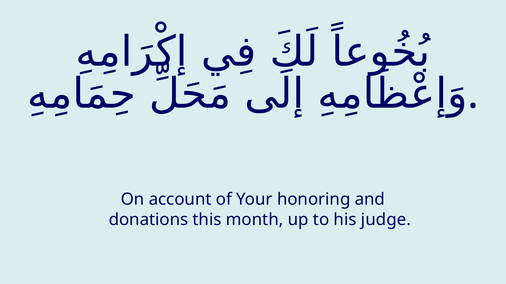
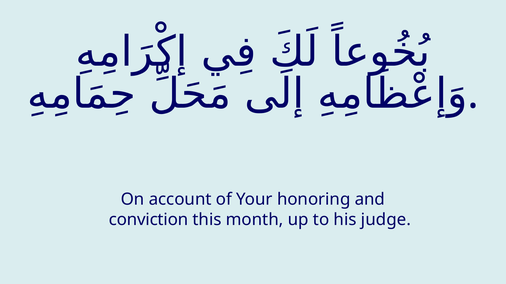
donations: donations -> conviction
